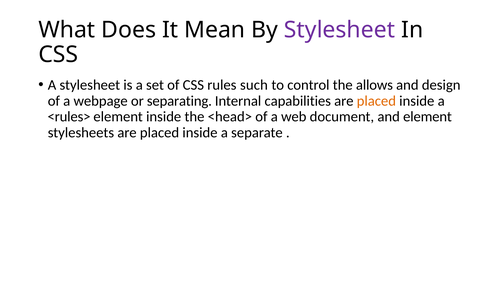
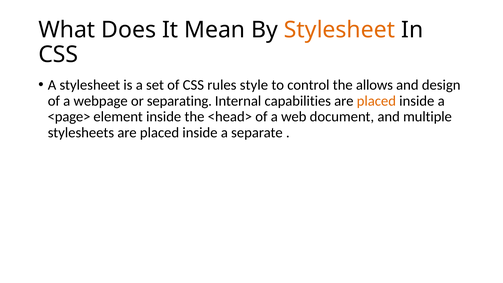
Stylesheet at (340, 30) colour: purple -> orange
such: such -> style
<rules>: <rules> -> <page>
and element: element -> multiple
